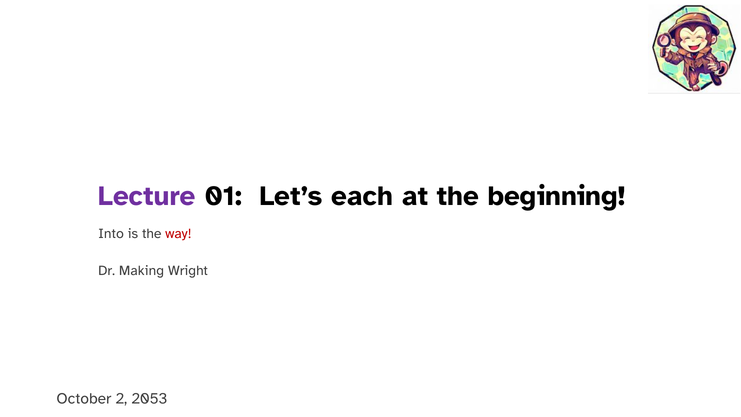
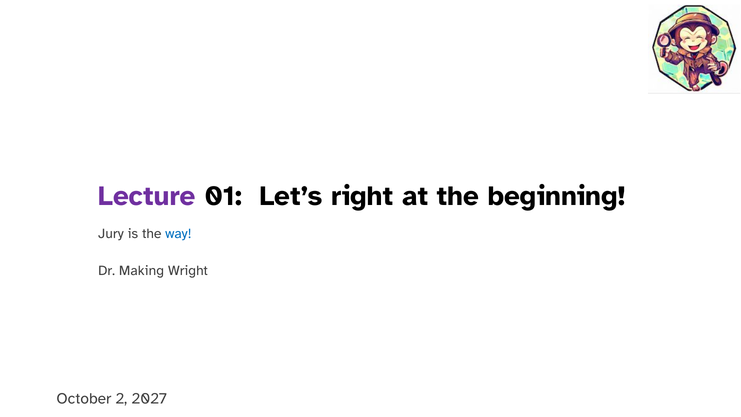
each: each -> right
Into: Into -> Jury
way colour: red -> blue
2053: 2053 -> 2027
